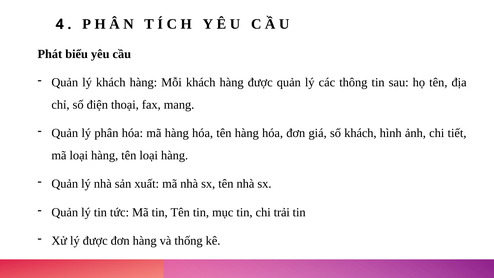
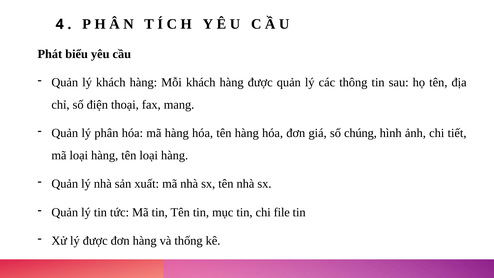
số khách: khách -> chúng
trải: trải -> file
